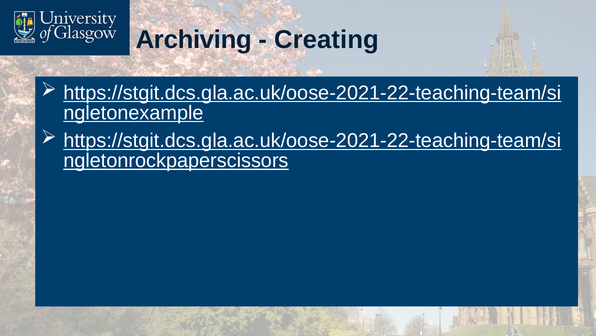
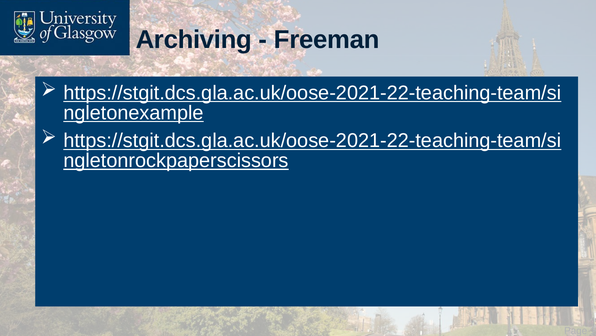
Creating: Creating -> Freeman
